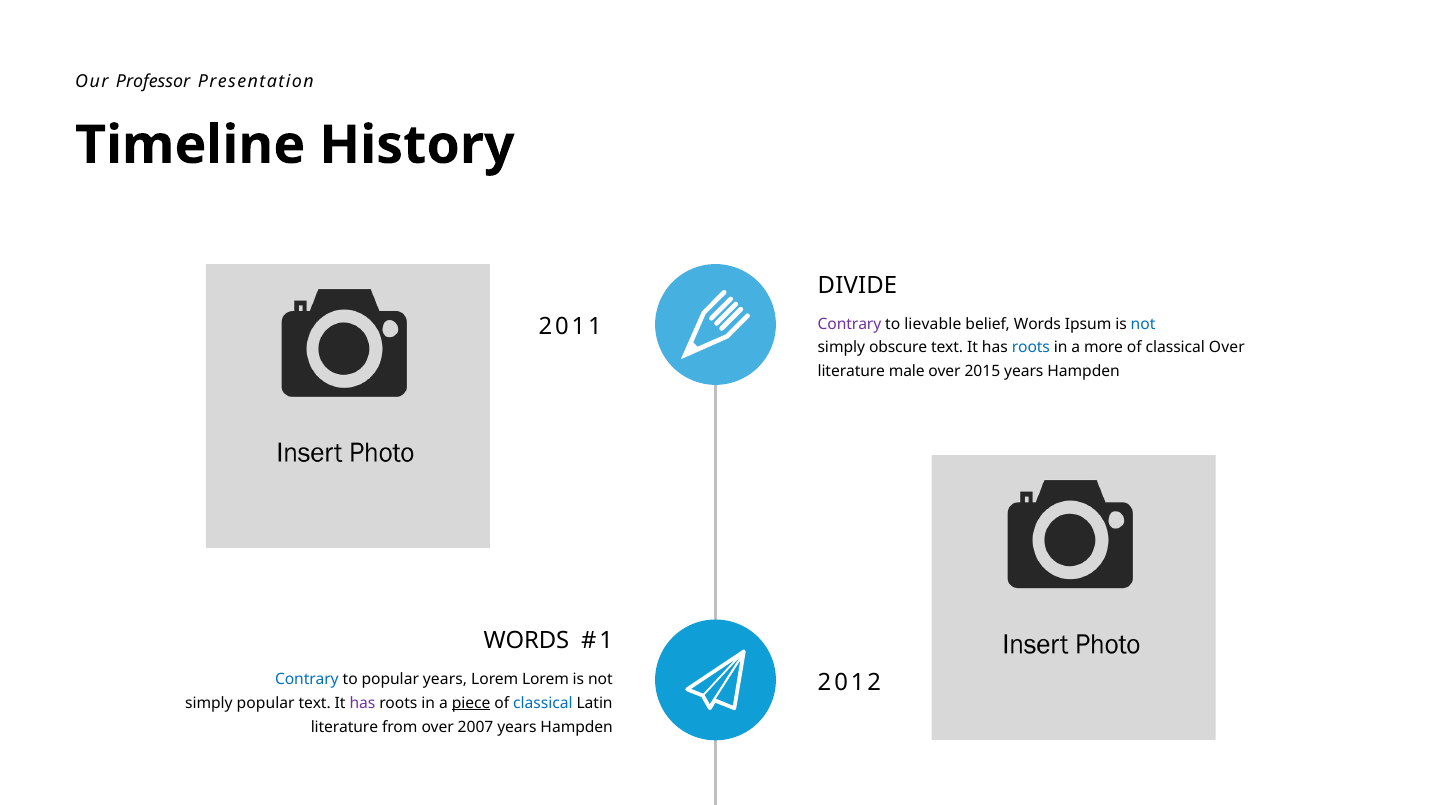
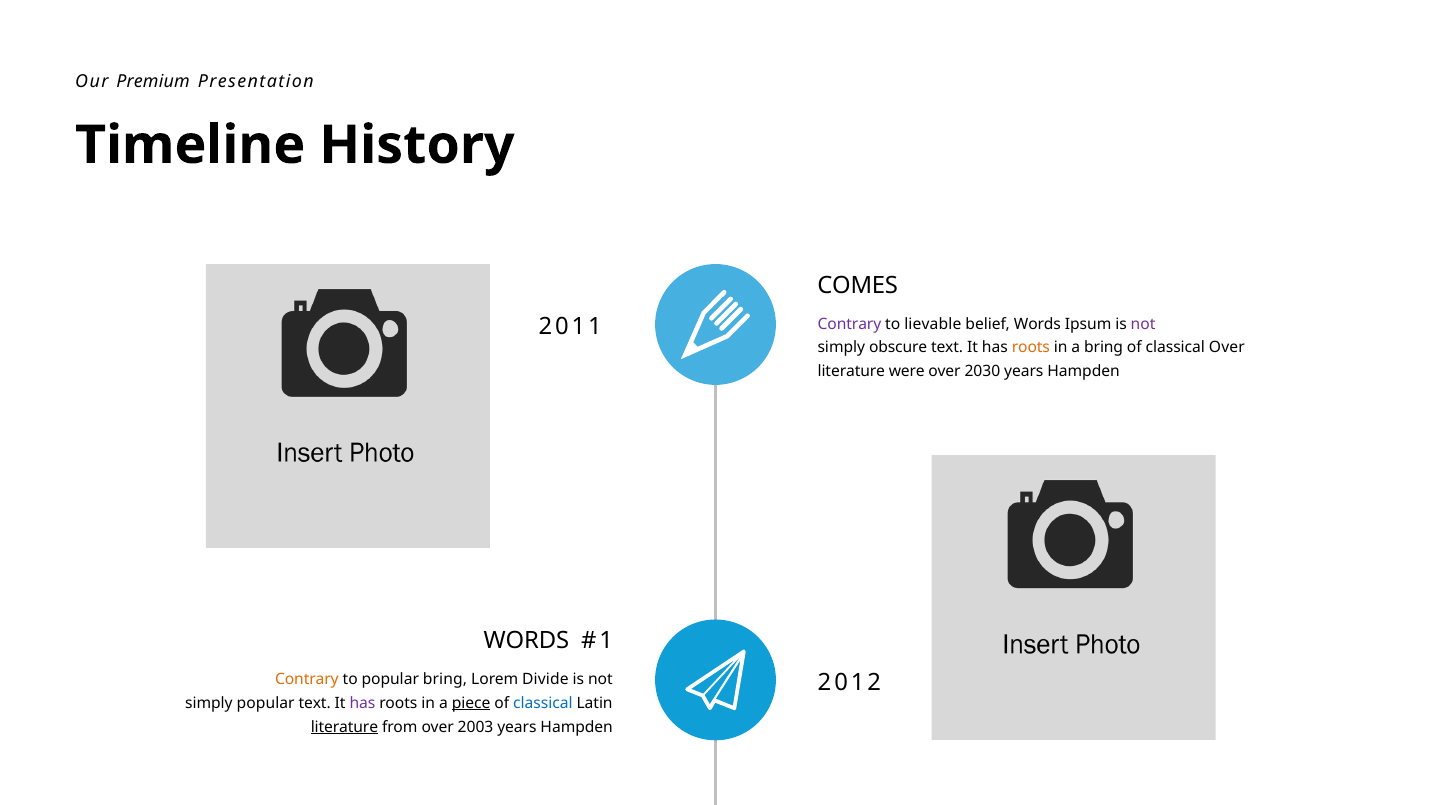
Professor: Professor -> Premium
DIVIDE: DIVIDE -> COMES
not at (1143, 324) colour: blue -> purple
roots at (1031, 348) colour: blue -> orange
a more: more -> bring
male: male -> were
2015: 2015 -> 2030
Contrary at (307, 679) colour: blue -> orange
popular years: years -> bring
Lorem Lorem: Lorem -> Divide
literature at (344, 727) underline: none -> present
2007: 2007 -> 2003
